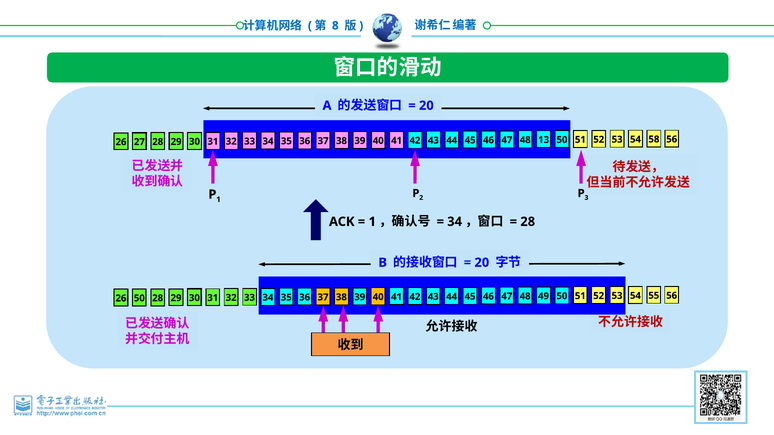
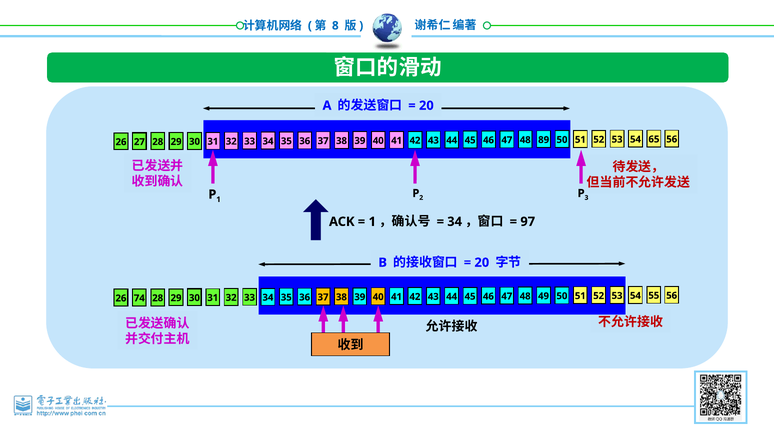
13: 13 -> 89
58: 58 -> 65
28 at (528, 222): 28 -> 97
26 50: 50 -> 74
